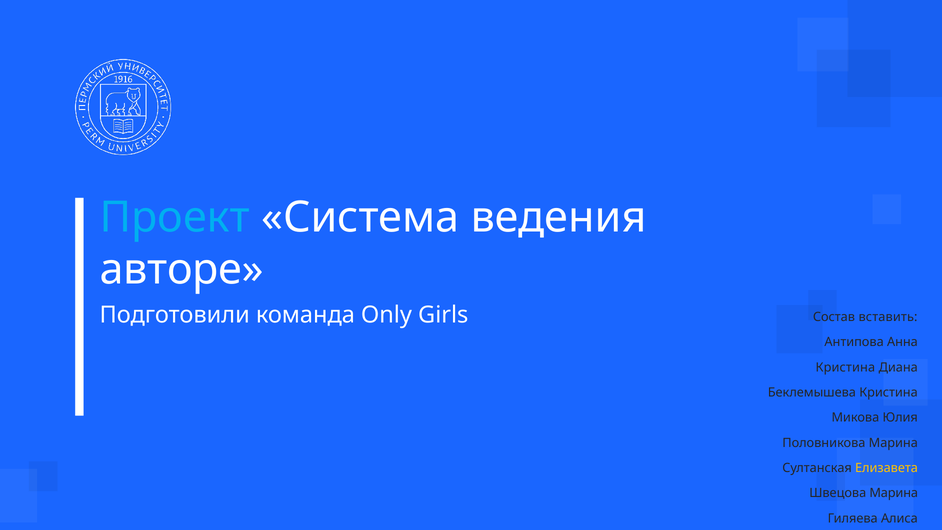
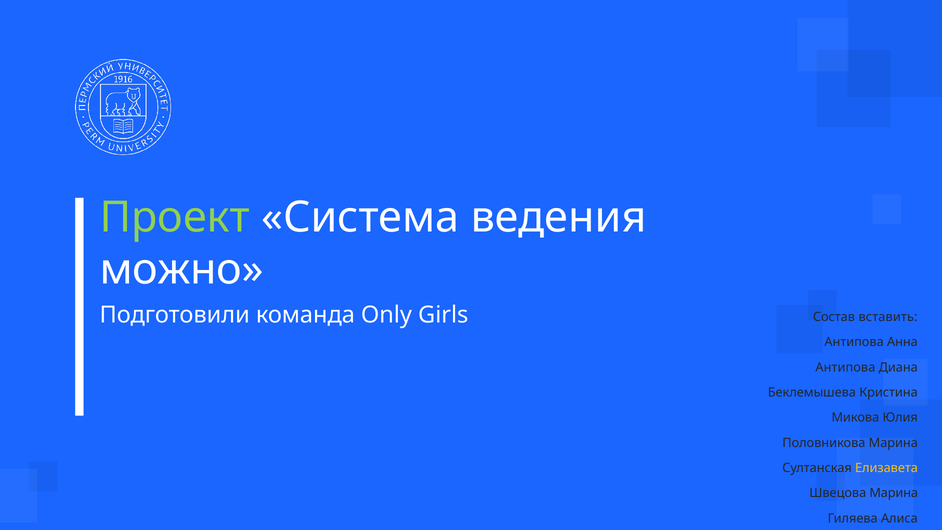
Проект colour: light blue -> light green
авторе: авторе -> можно
Кристина at (845, 367): Кристина -> Антипова
